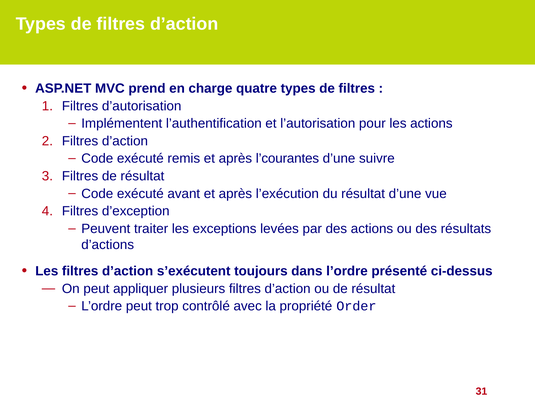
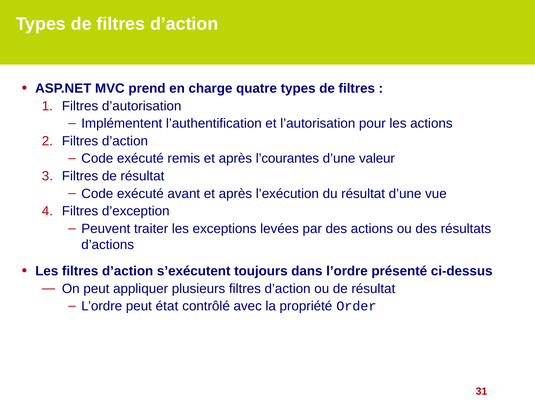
suivre: suivre -> valeur
trop: trop -> état
